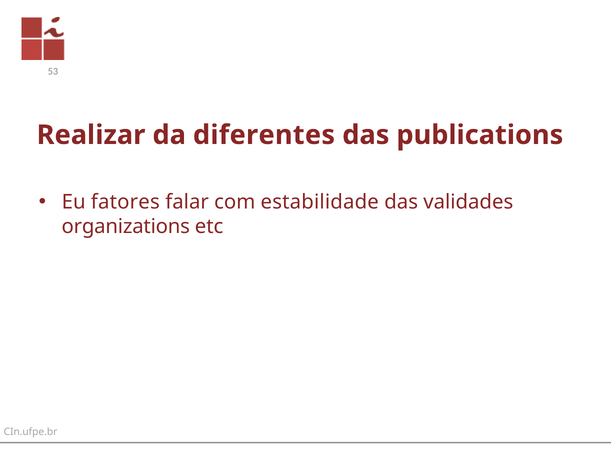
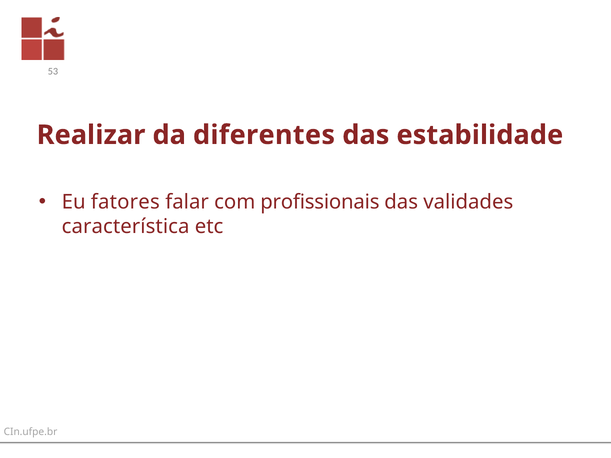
publications: publications -> estabilidade
estabilidade: estabilidade -> profissionais
organizations: organizations -> característica
